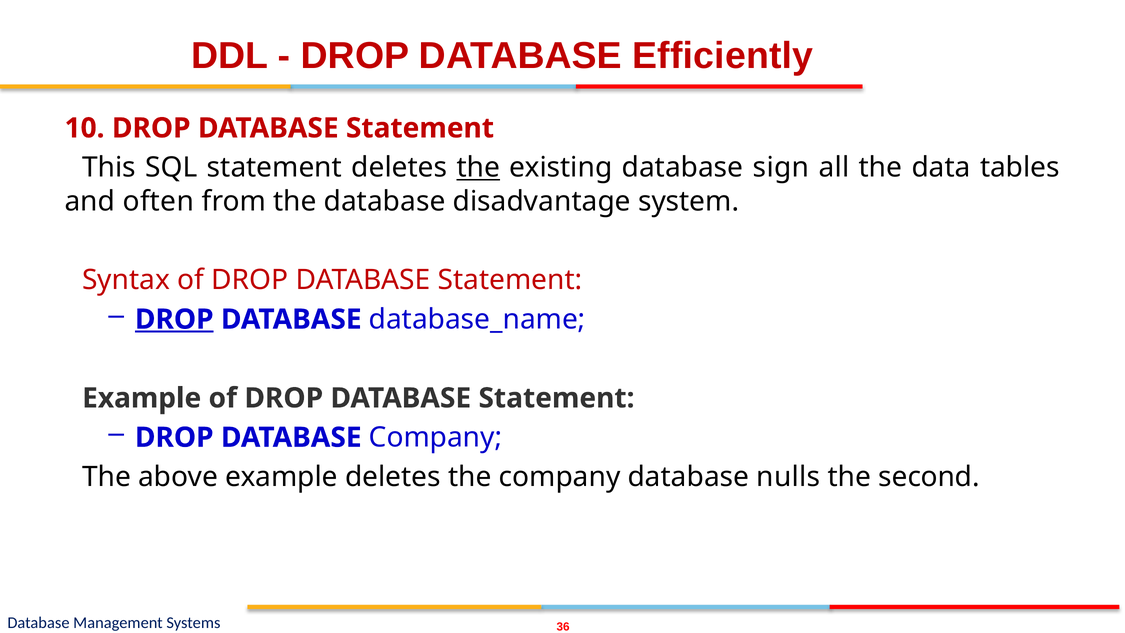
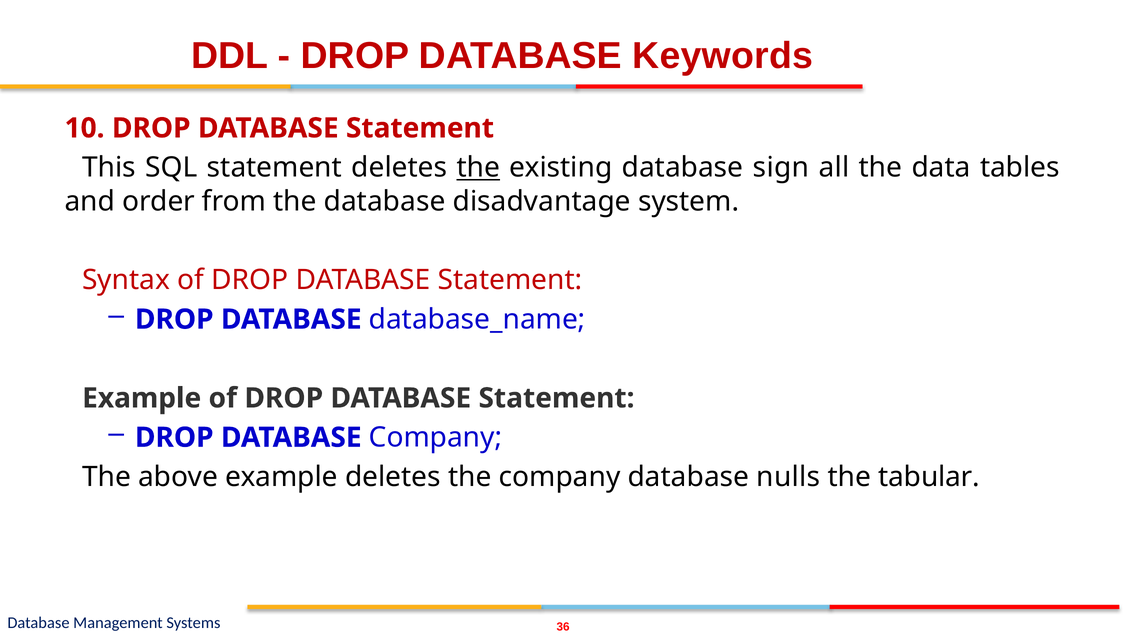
Efficiently: Efficiently -> Keywords
often: often -> order
DROP at (174, 319) underline: present -> none
second: second -> tabular
